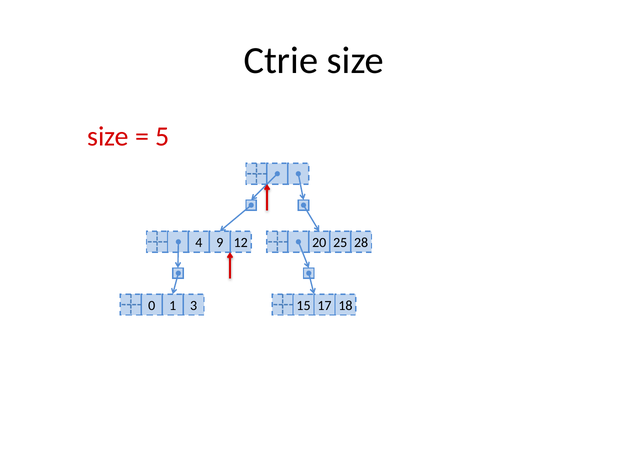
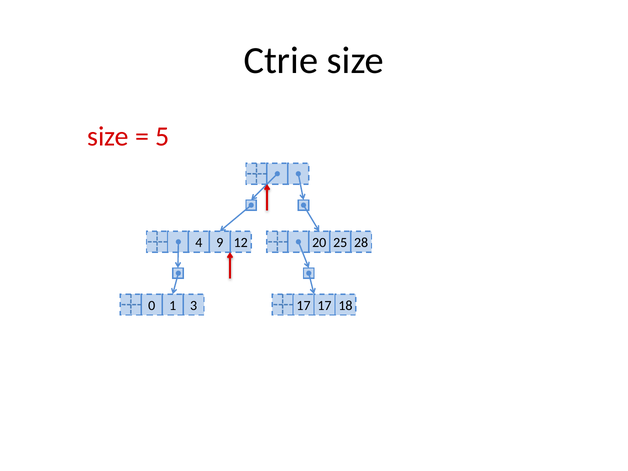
3 15: 15 -> 17
